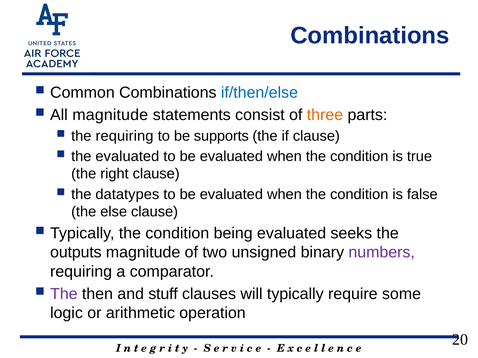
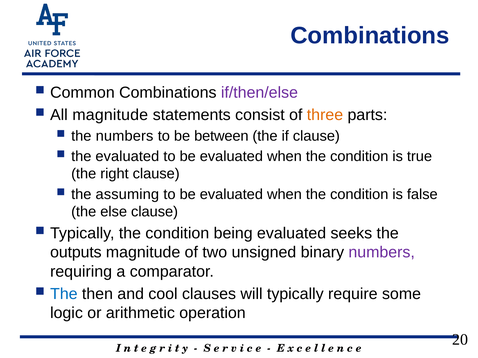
if/then/else colour: blue -> purple
the requiring: requiring -> numbers
supports: supports -> between
datatypes: datatypes -> assuming
The at (64, 294) colour: purple -> blue
stuff: stuff -> cool
